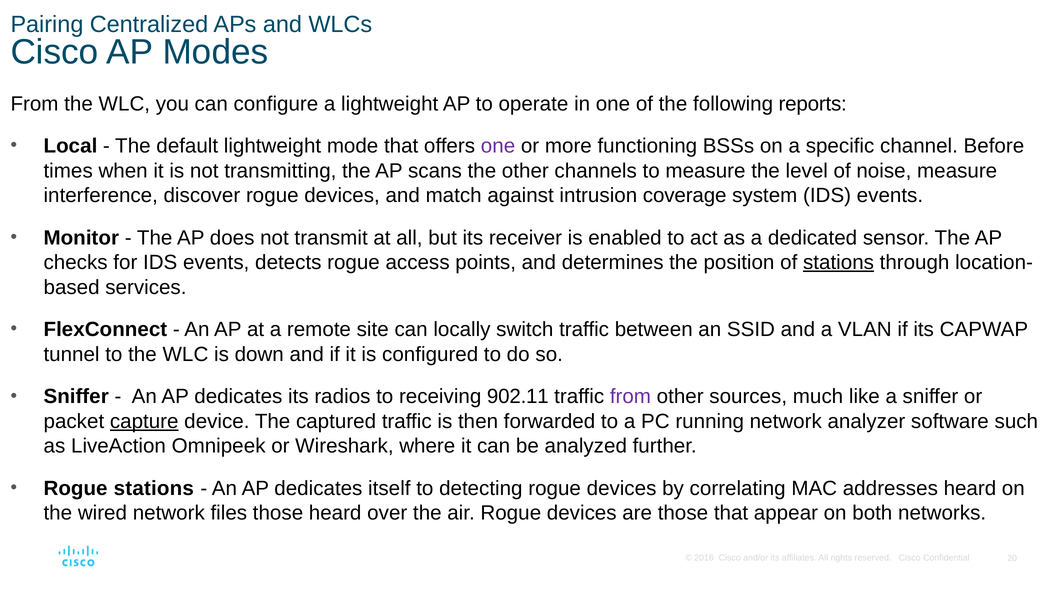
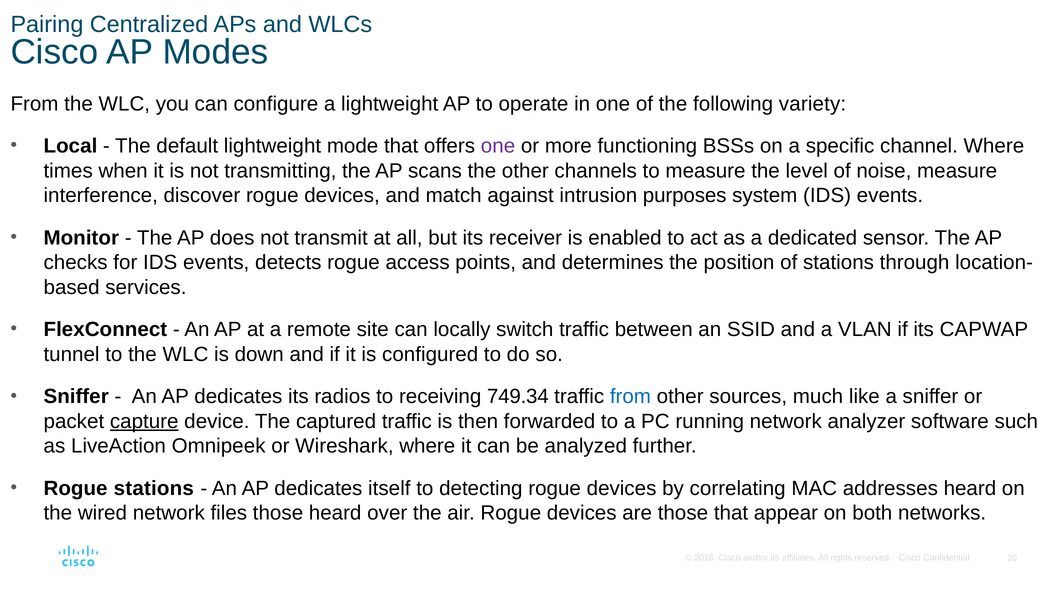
reports: reports -> variety
channel Before: Before -> Where
coverage: coverage -> purposes
stations at (839, 262) underline: present -> none
902.11: 902.11 -> 749.34
from at (630, 396) colour: purple -> blue
